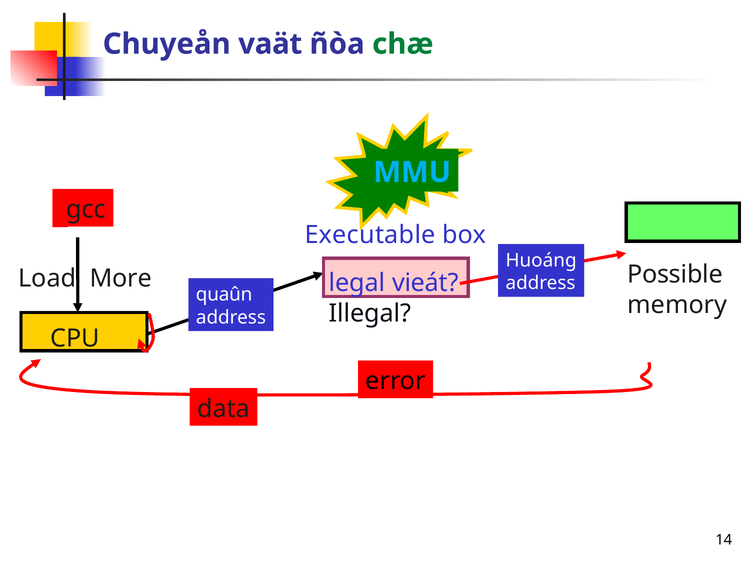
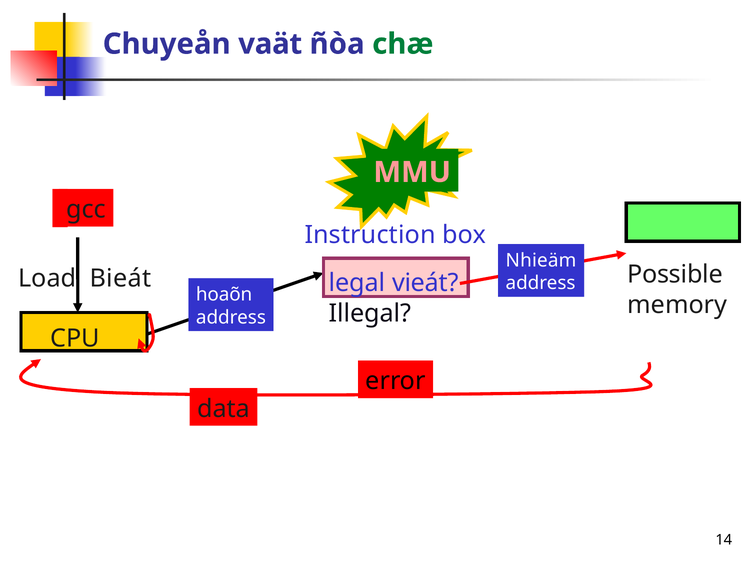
MMU colour: light blue -> pink
Executable: Executable -> Instruction
Huoáng: Huoáng -> Nhieäm
More: More -> Bieát
quaûn: quaûn -> hoaõn
